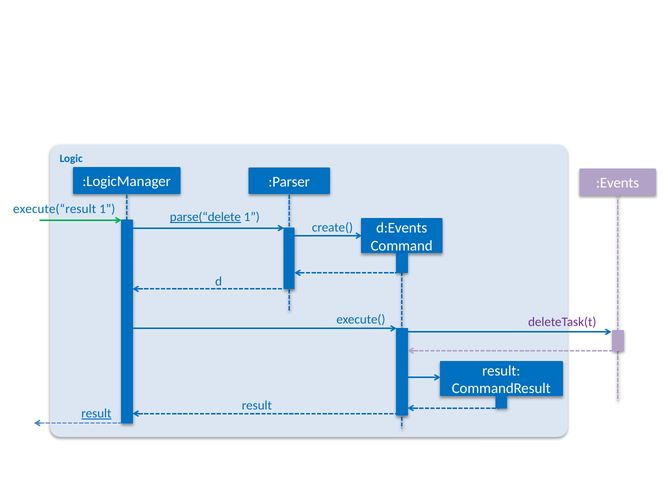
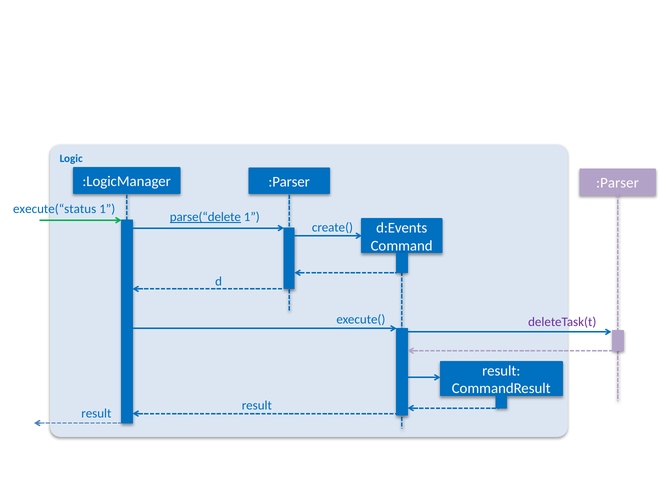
:Events at (618, 183): :Events -> :Parser
execute(“result: execute(“result -> execute(“status
result at (96, 413) underline: present -> none
